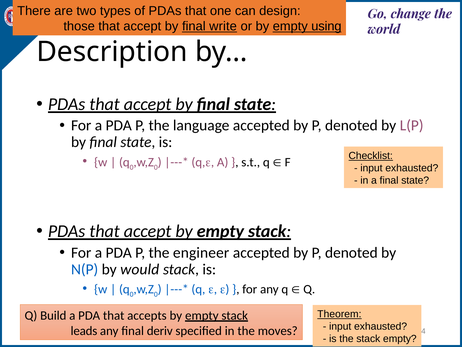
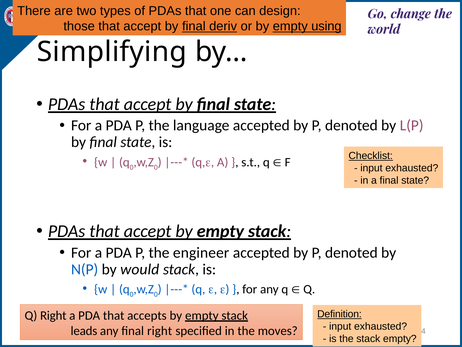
write: write -> deriv
Description: Description -> Simplifying
Theorem: Theorem -> Definition
Q Build: Build -> Right
final deriv: deriv -> right
